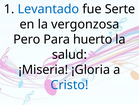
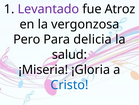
Levantado colour: blue -> purple
Serte: Serte -> Atroz
huerto: huerto -> delicia
